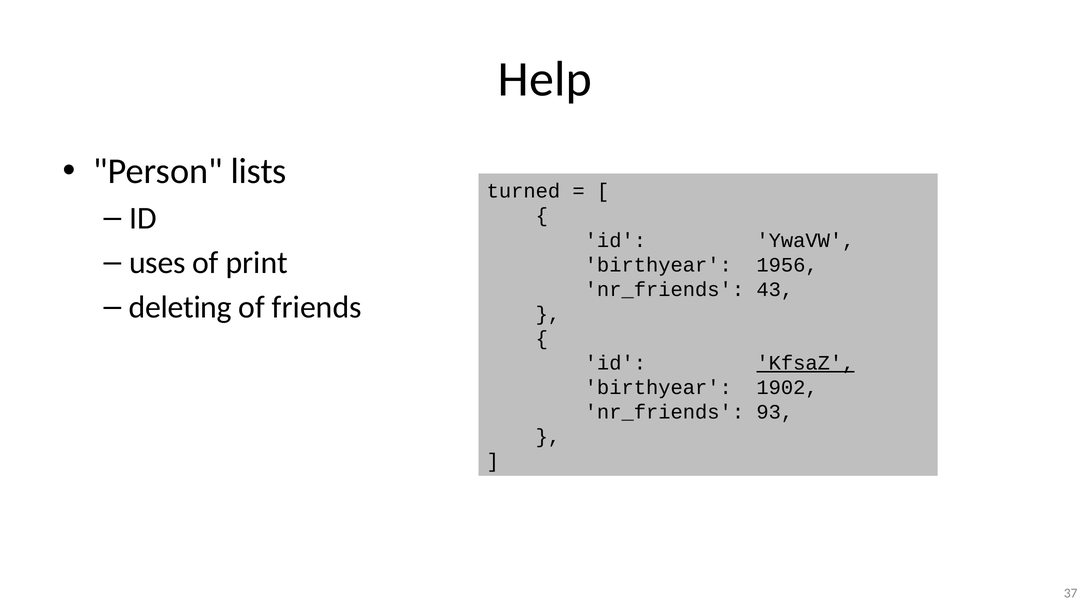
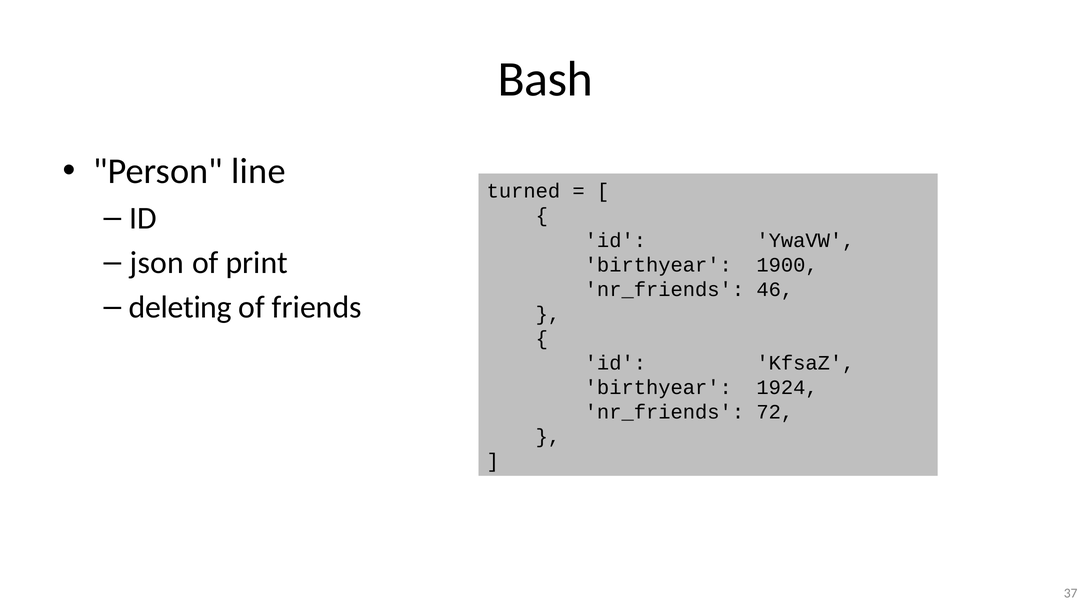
Help: Help -> Bash
lists: lists -> line
uses: uses -> json
1956: 1956 -> 1900
43: 43 -> 46
KfsaZ underline: present -> none
1902: 1902 -> 1924
93: 93 -> 72
